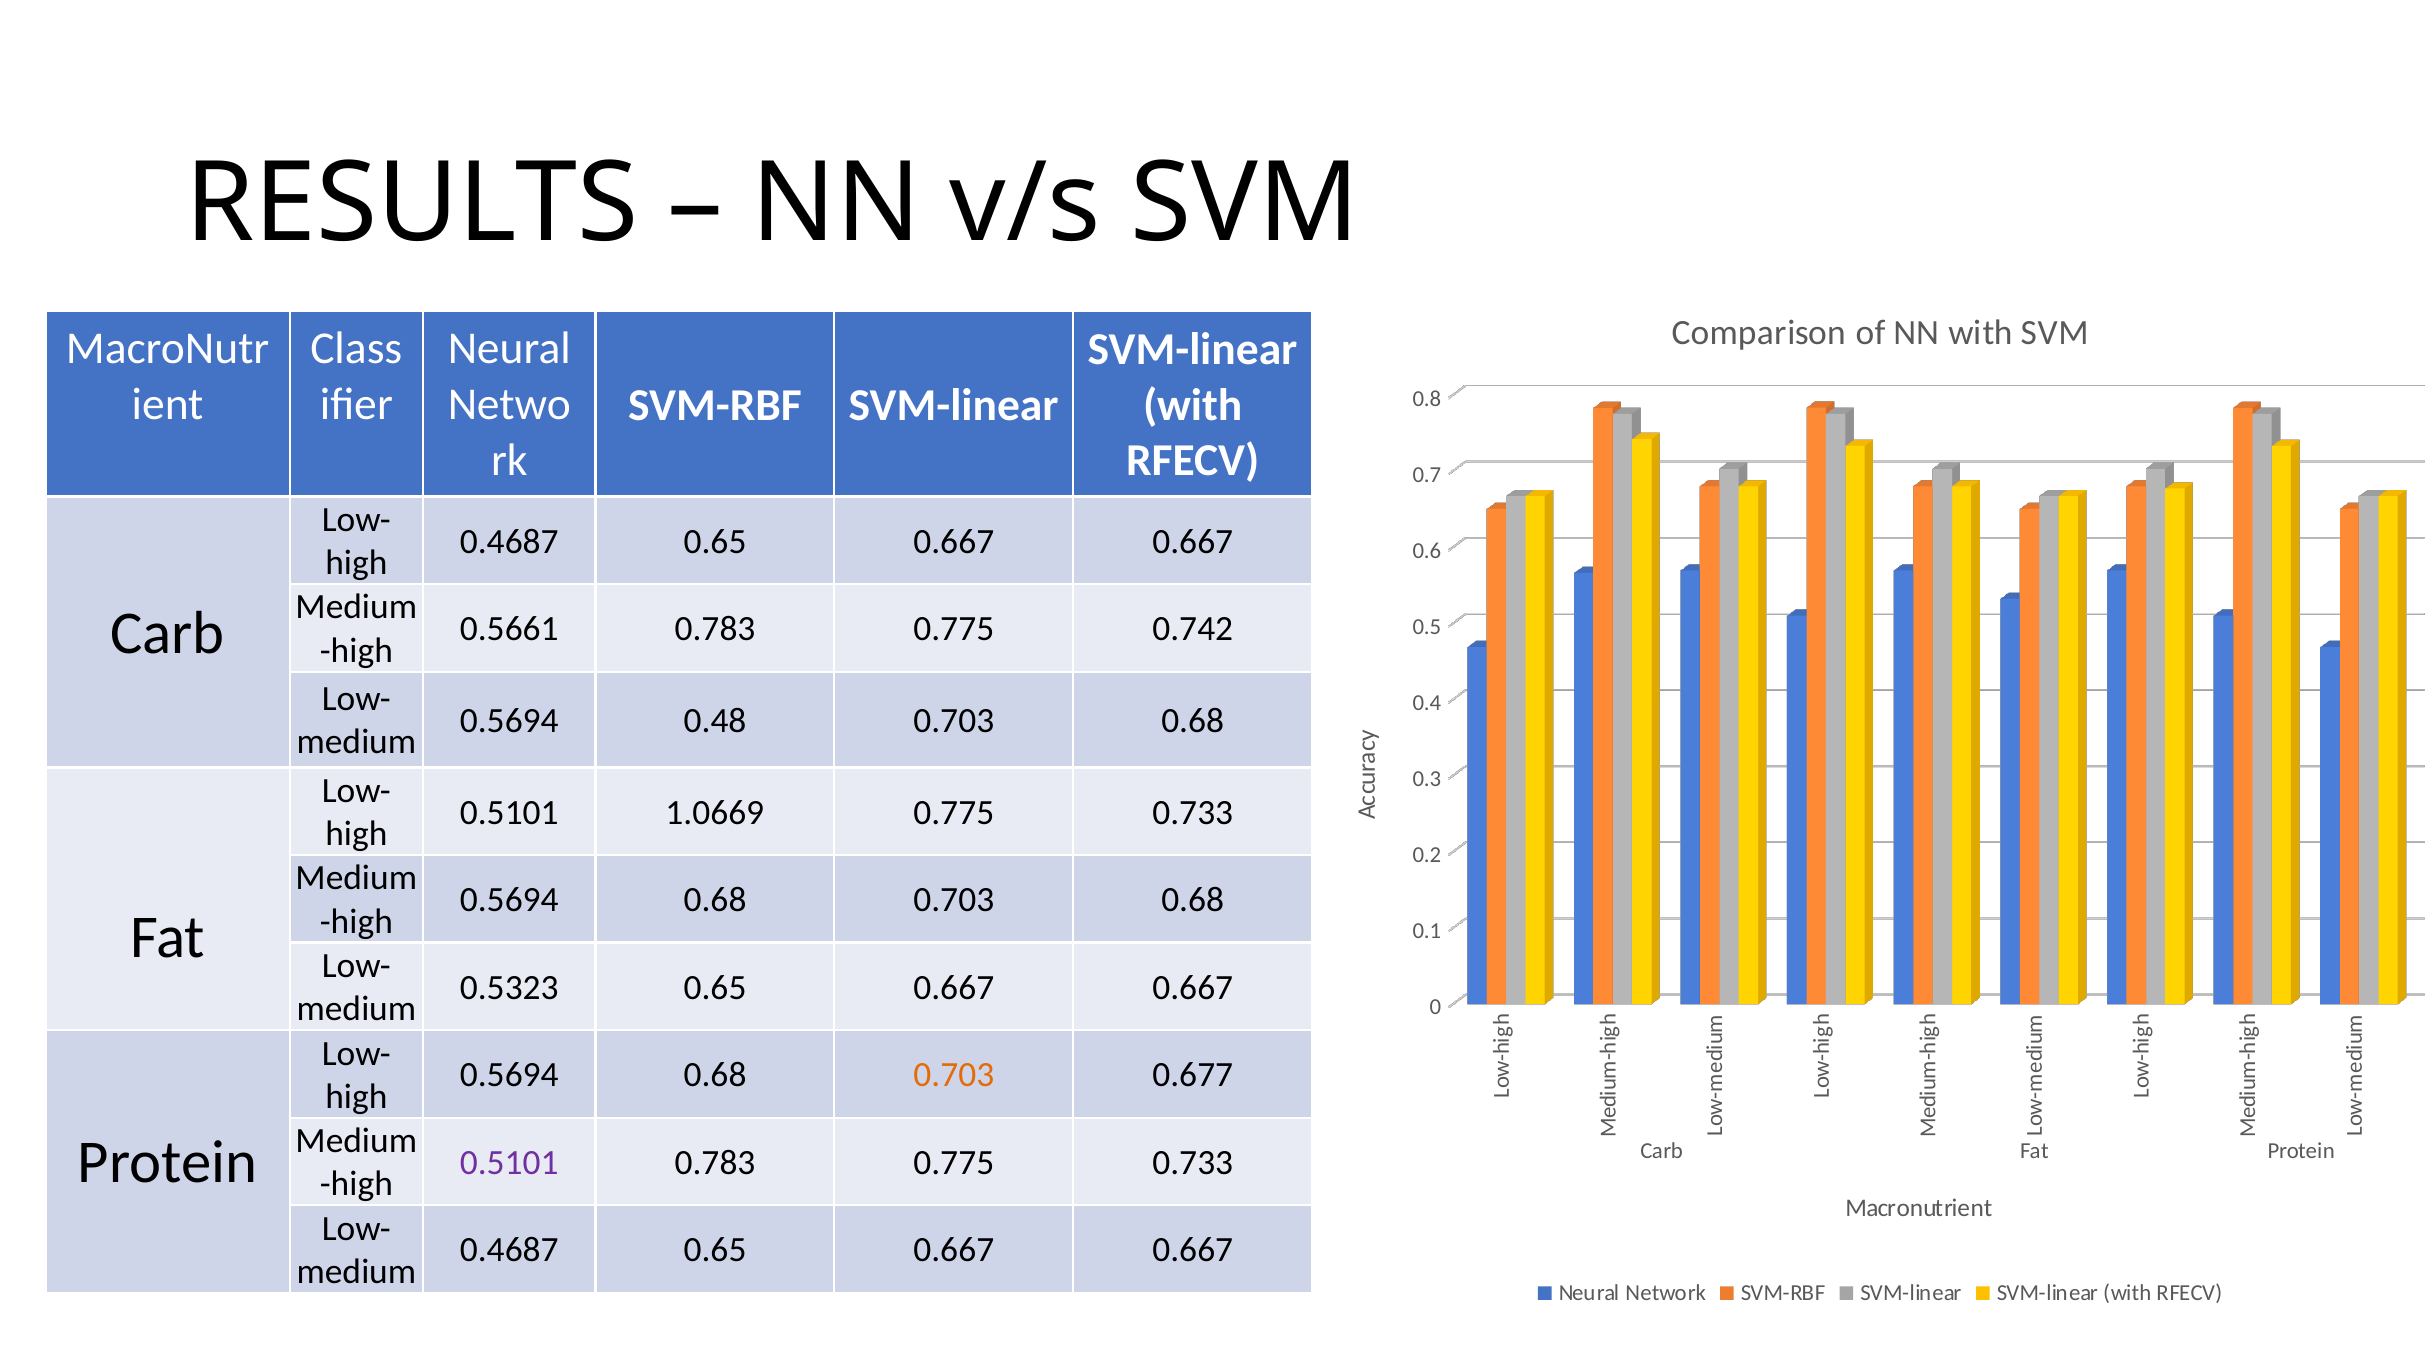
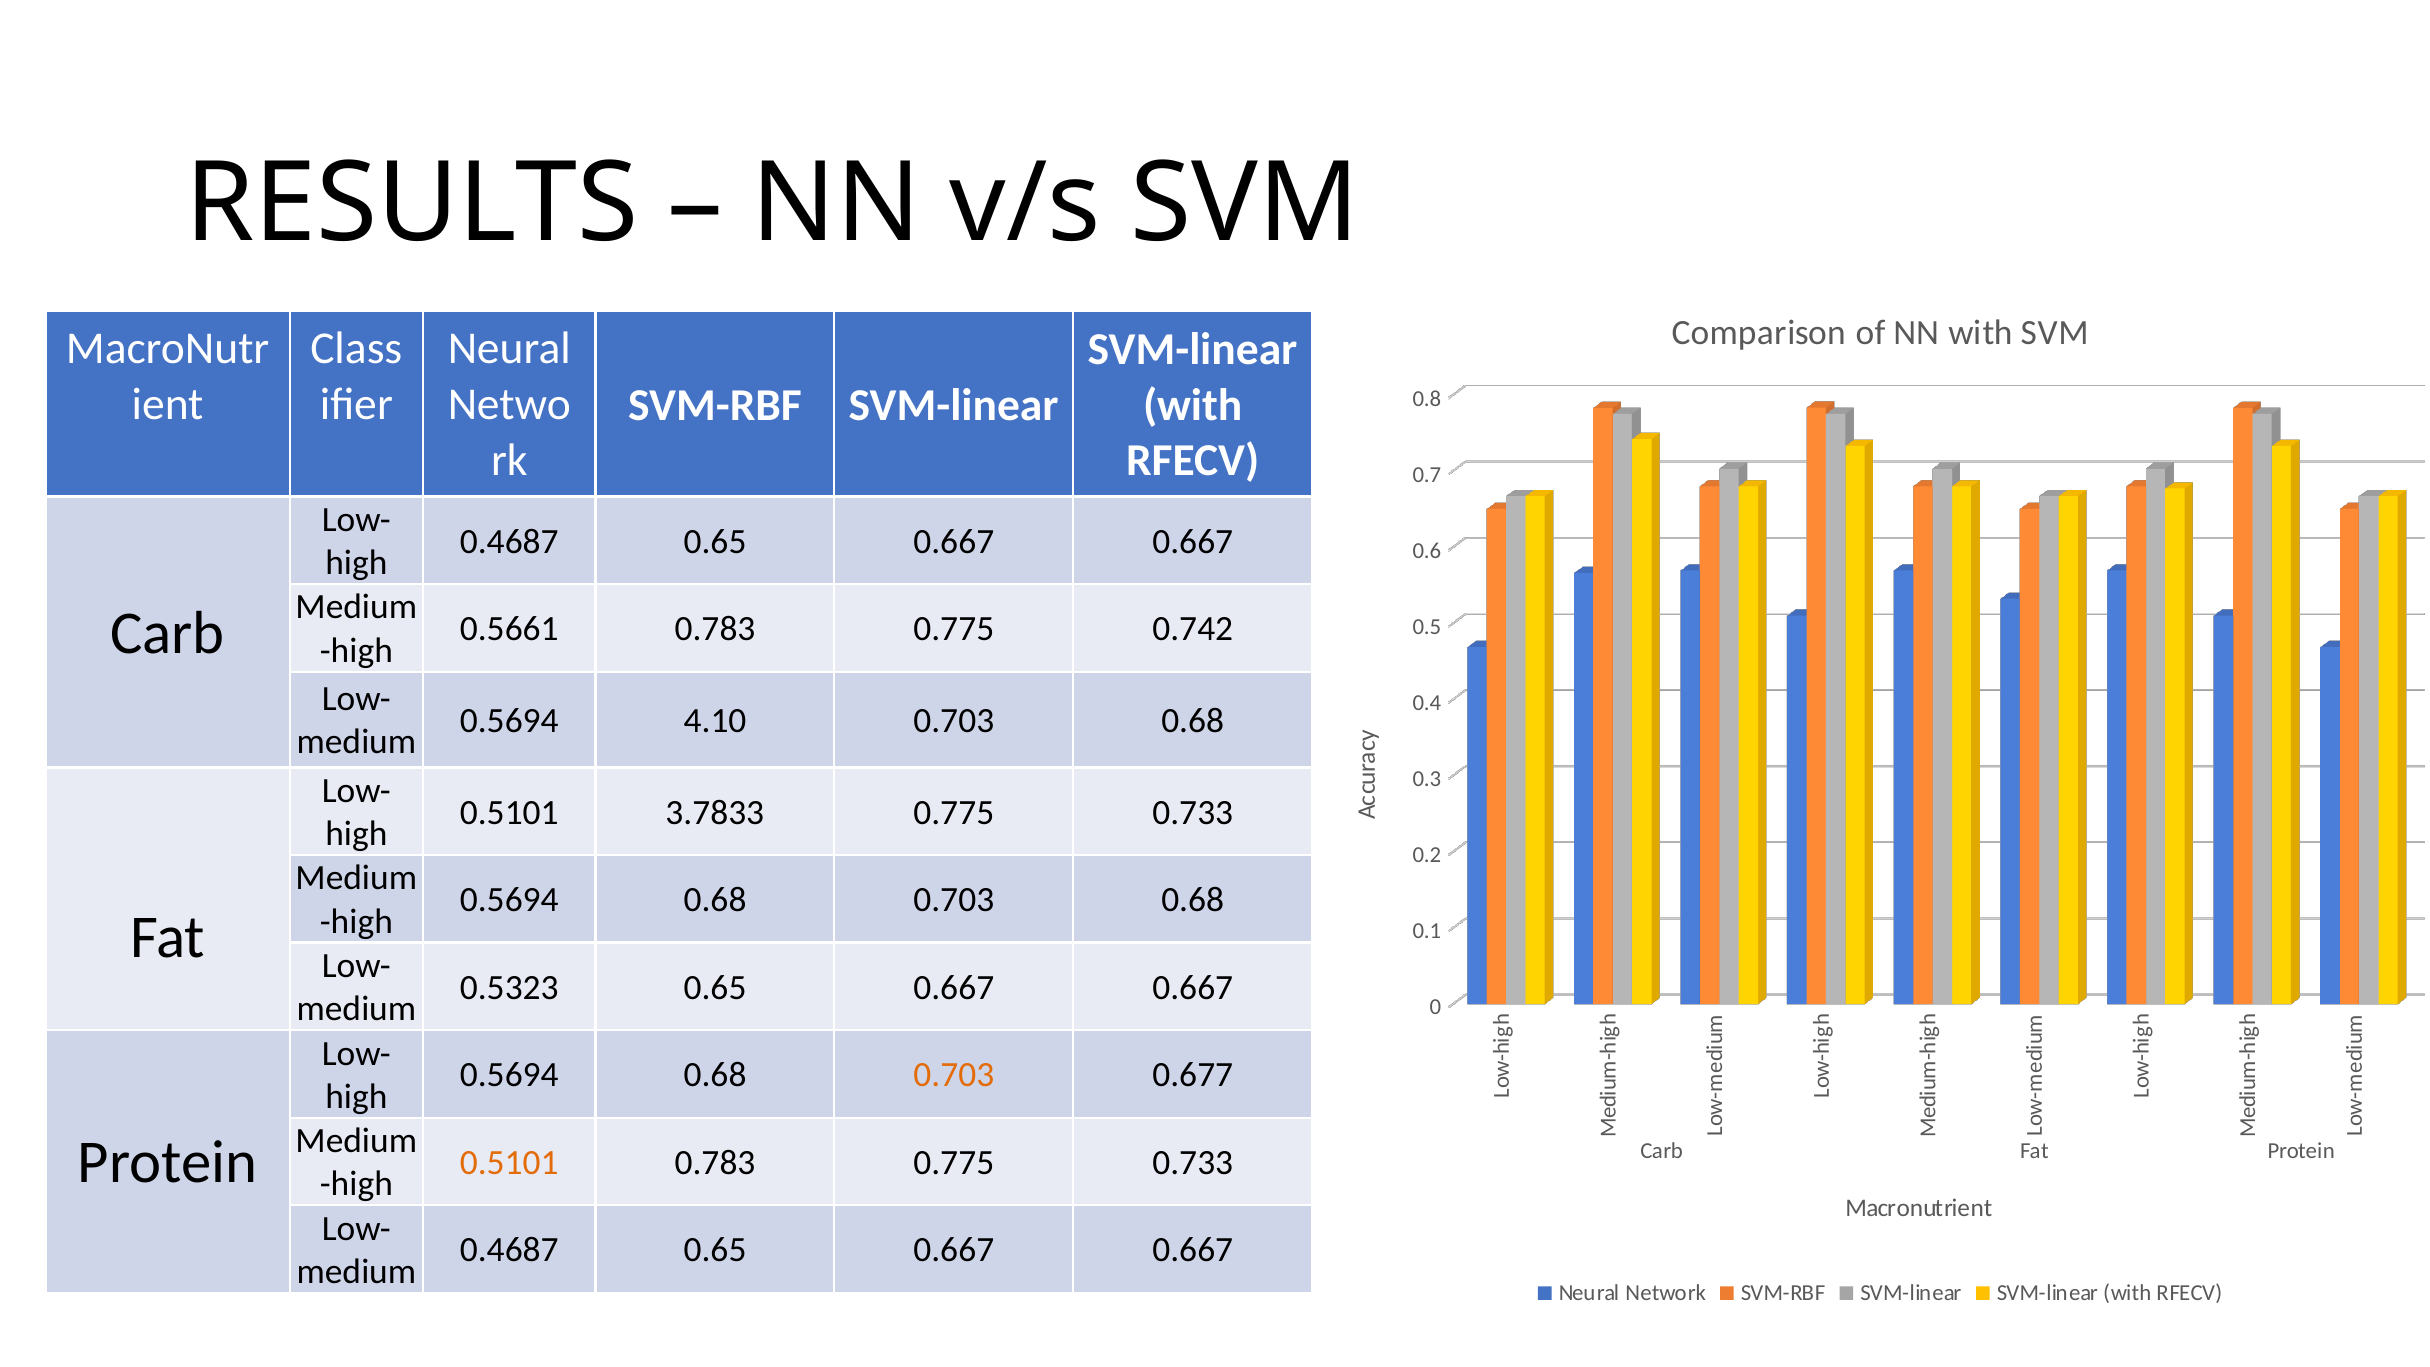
0.48: 0.48 -> 4.10
1.0669: 1.0669 -> 3.7833
0.5101 at (509, 1162) colour: purple -> orange
